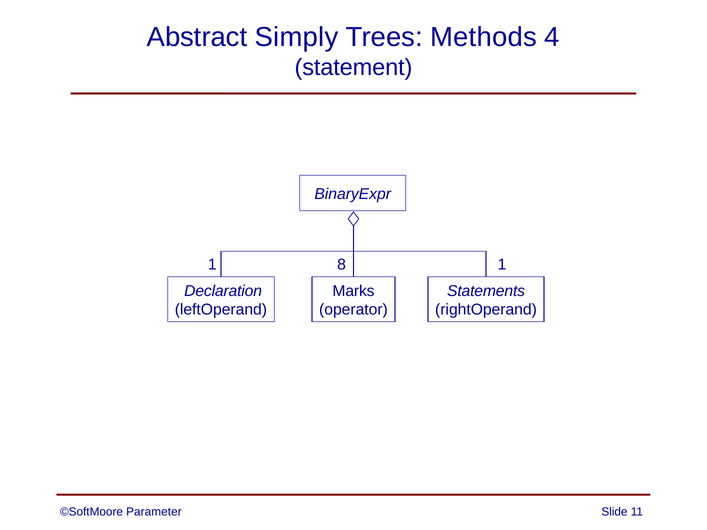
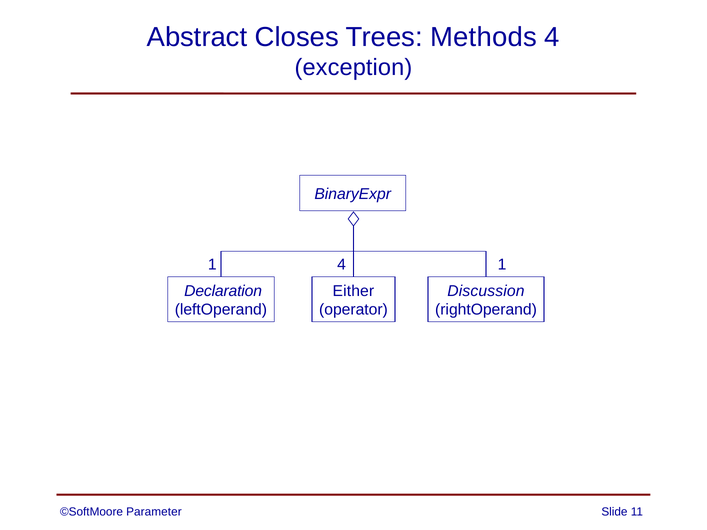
Simply: Simply -> Closes
statement: statement -> exception
1 8: 8 -> 4
Marks: Marks -> Either
Statements: Statements -> Discussion
